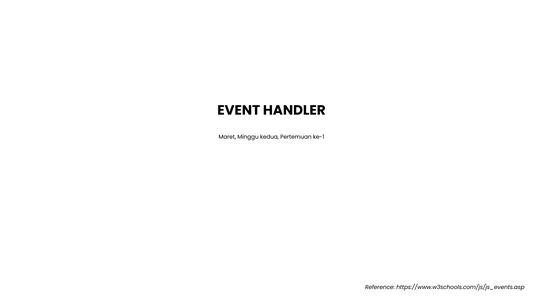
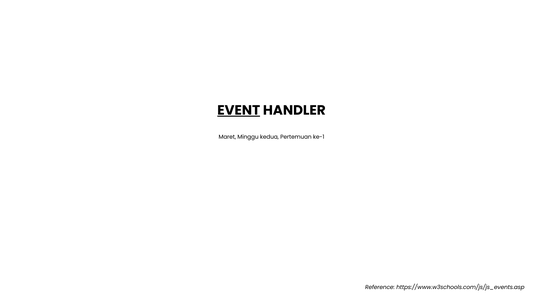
EVENT underline: none -> present
